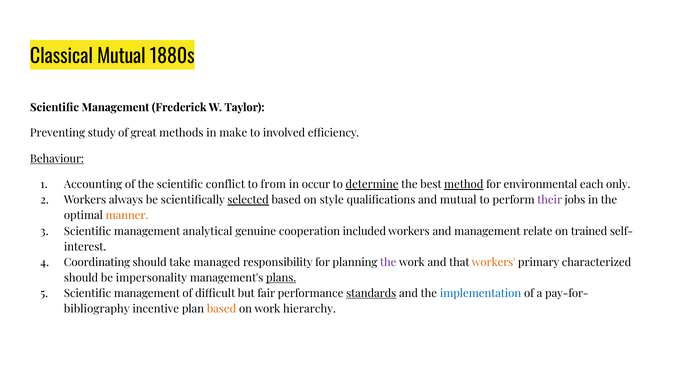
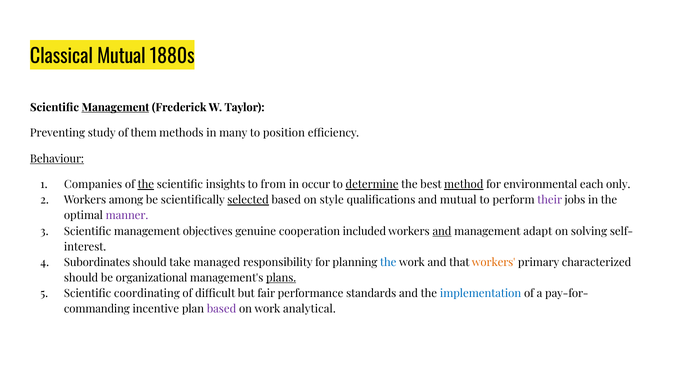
Management at (115, 108) underline: none -> present
great: great -> them
make: make -> many
involved: involved -> position
Accounting: Accounting -> Companies
the at (146, 185) underline: none -> present
conflict: conflict -> insights
always: always -> among
manner colour: orange -> purple
analytical: analytical -> objectives
and at (442, 232) underline: none -> present
relate: relate -> adapt
trained: trained -> solving
Coordinating: Coordinating -> Subordinates
the at (388, 263) colour: purple -> blue
impersonality: impersonality -> organizational
management at (147, 294): management -> coordinating
standards underline: present -> none
bibliography: bibliography -> commanding
based at (222, 309) colour: orange -> purple
hierarchy: hierarchy -> analytical
